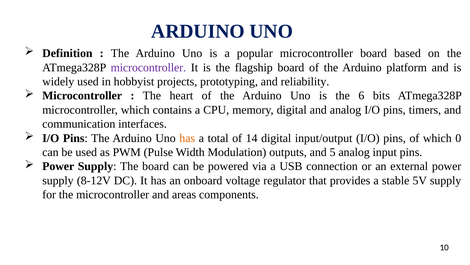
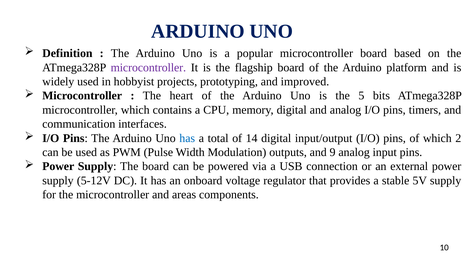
reliability: reliability -> improved
6: 6 -> 5
has at (187, 138) colour: orange -> blue
0: 0 -> 2
5: 5 -> 9
8-12V: 8-12V -> 5-12V
